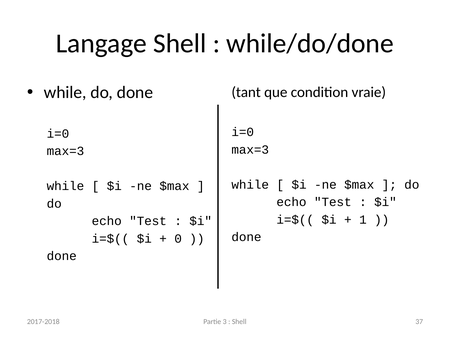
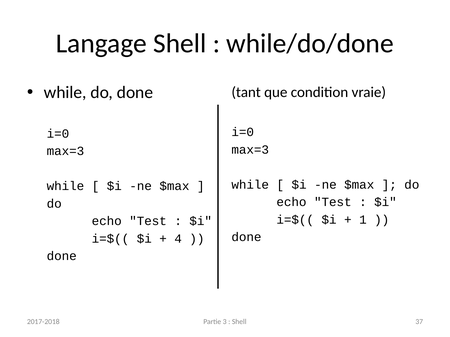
0: 0 -> 4
